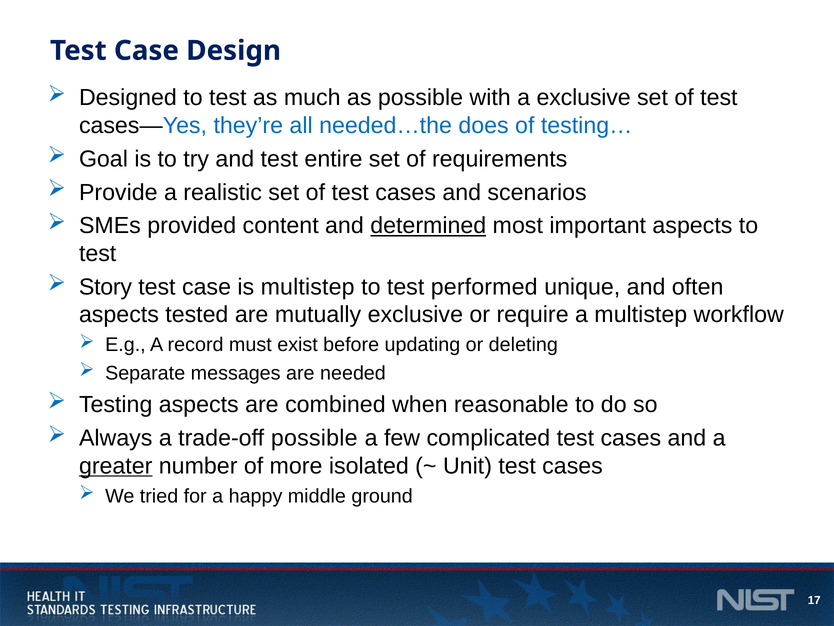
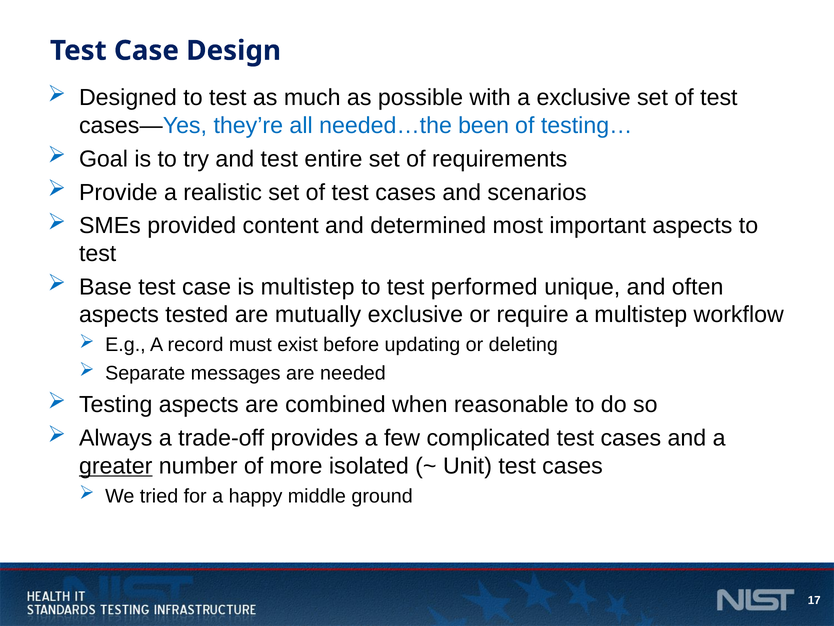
does: does -> been
determined underline: present -> none
Story: Story -> Base
trade-off possible: possible -> provides
